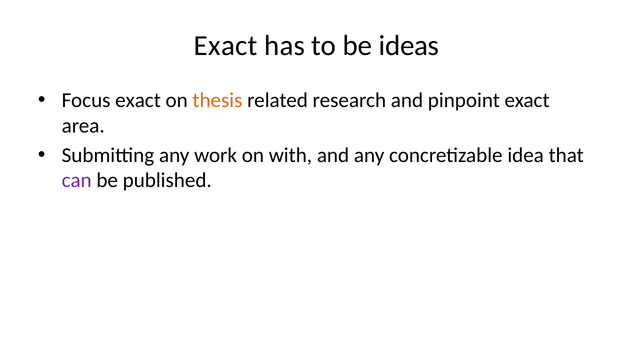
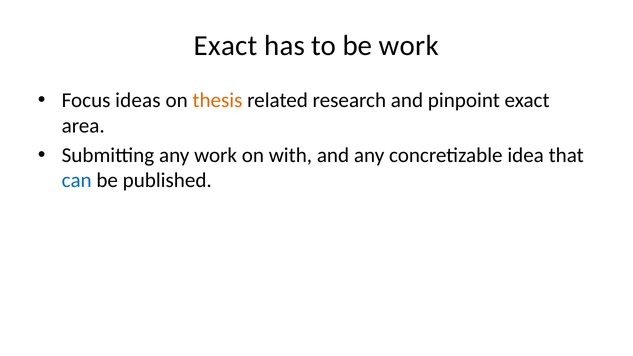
be ideas: ideas -> work
Focus exact: exact -> ideas
can colour: purple -> blue
